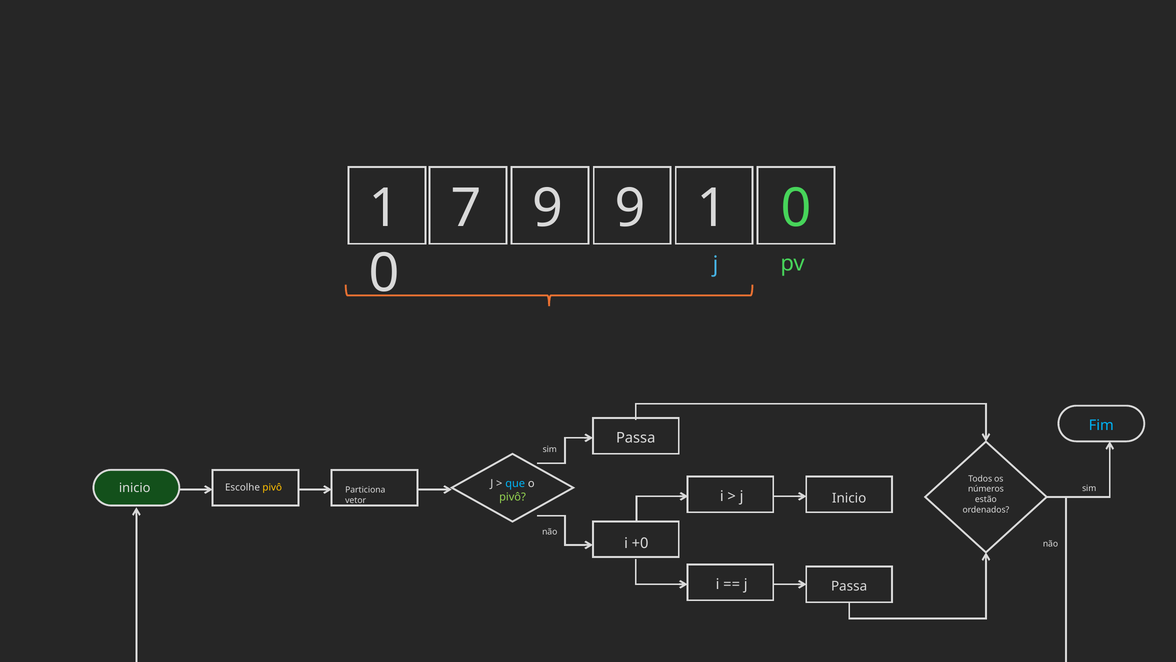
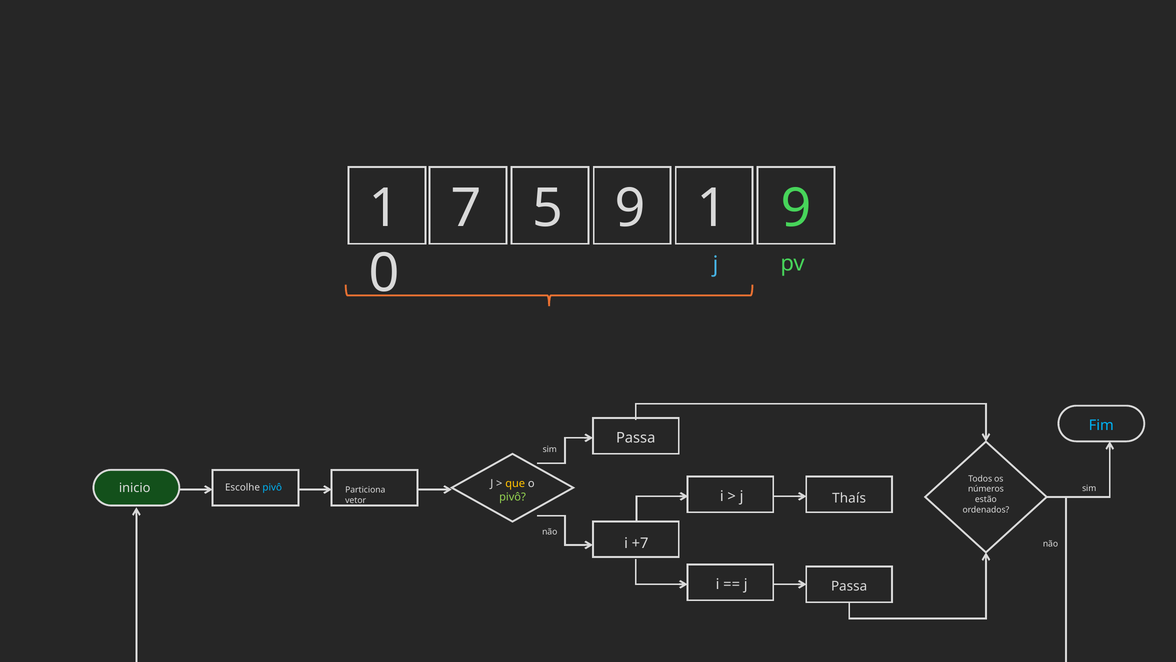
7 9: 9 -> 5
9 1 0: 0 -> 9
que colour: light blue -> yellow
pivô at (272, 487) colour: yellow -> light blue
Inicio at (849, 498): Inicio -> Thaís
+0: +0 -> +7
